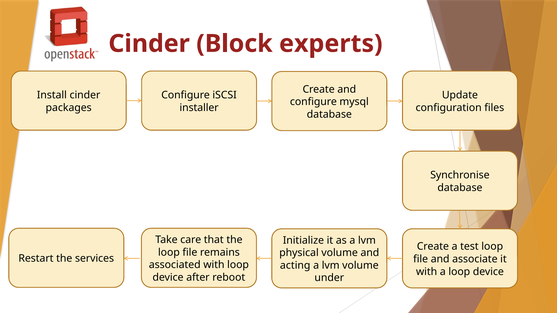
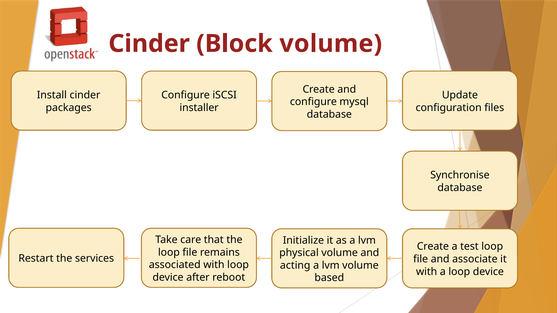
Block experts: experts -> volume
under: under -> based
